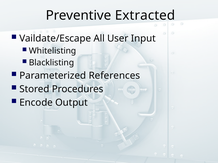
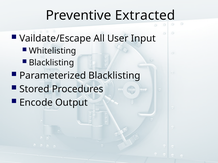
Parameterized References: References -> Blacklisting
